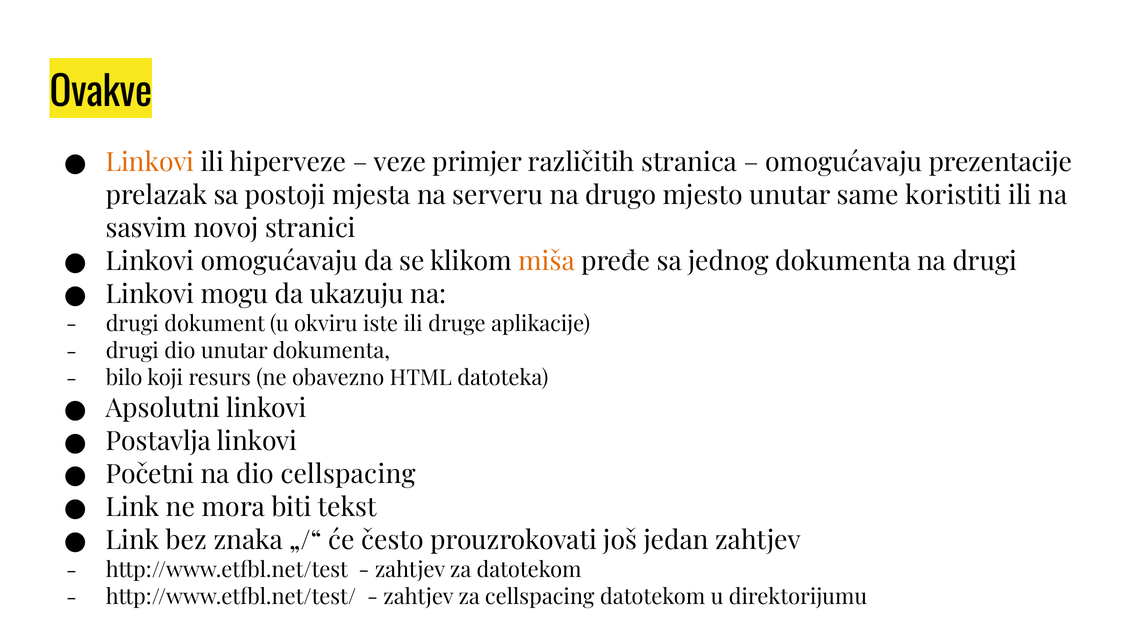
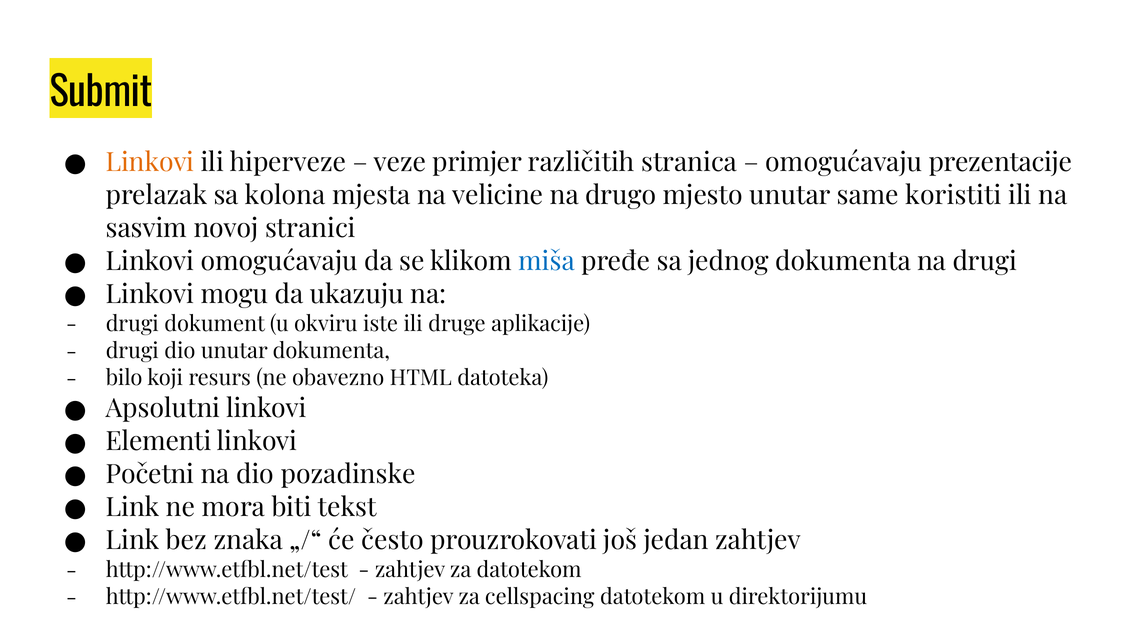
Ovakve: Ovakve -> Submit
postoji: postoji -> kolona
serveru: serveru -> velicine
miša colour: orange -> blue
Postavlja: Postavlja -> Elementi
dio cellspacing: cellspacing -> pozadinske
